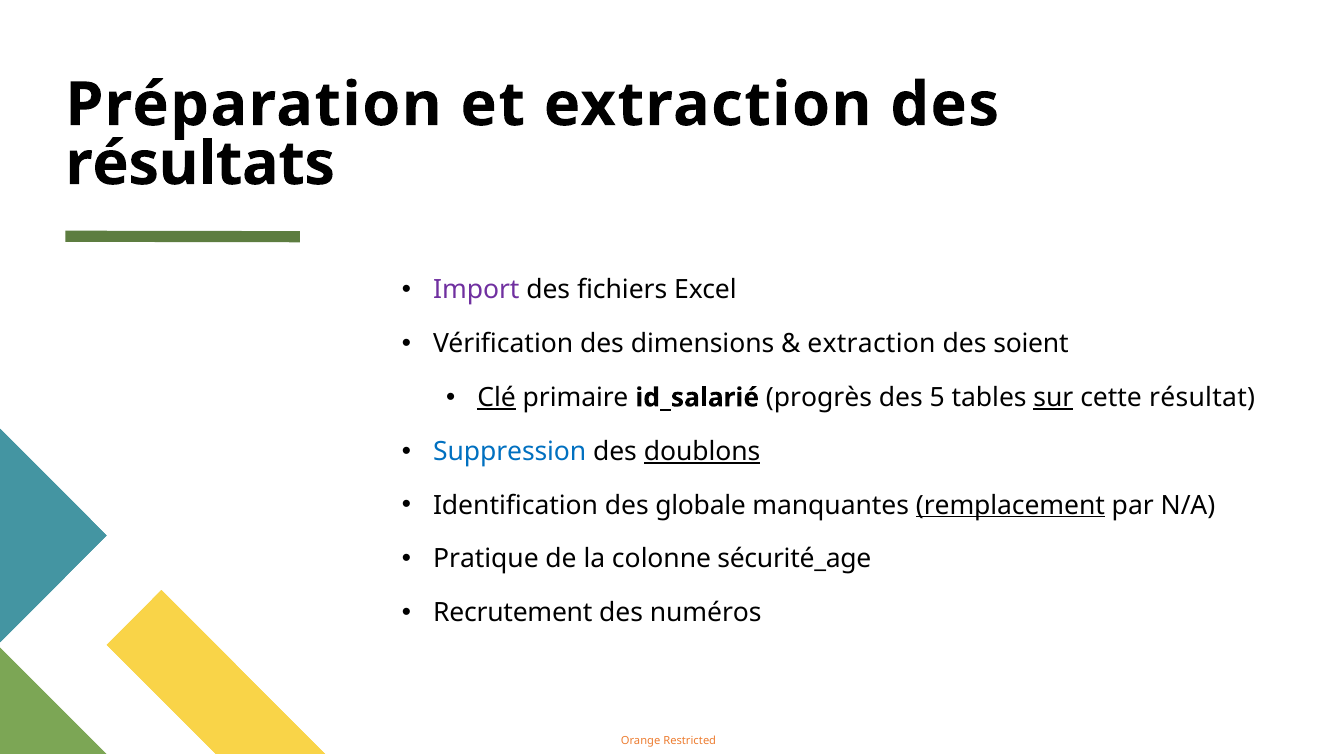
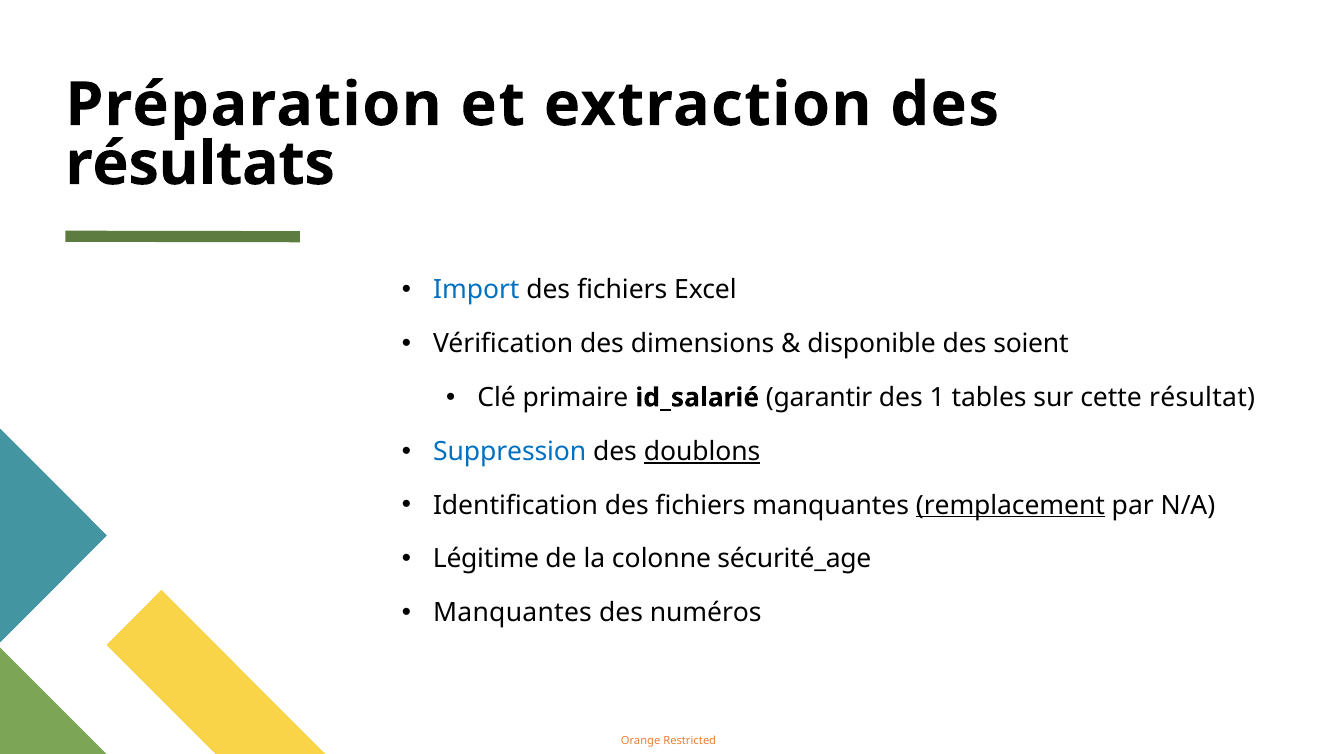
Import colour: purple -> blue
extraction at (872, 344): extraction -> disponible
Clé underline: present -> none
progrès: progrès -> garantir
5: 5 -> 1
sur underline: present -> none
Identification des globale: globale -> fichiers
Pratique: Pratique -> Légitime
Recrutement at (513, 613): Recrutement -> Manquantes
